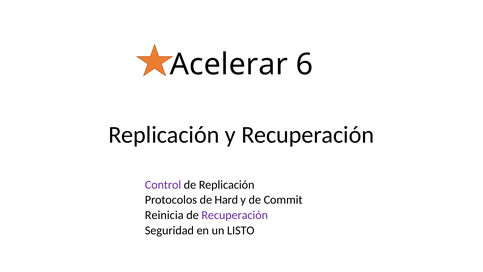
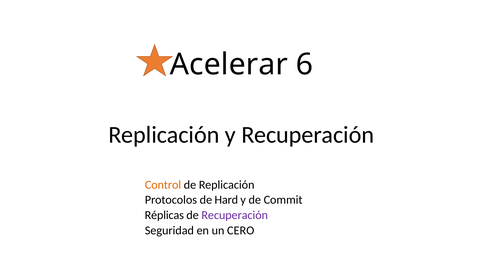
Control colour: purple -> orange
Reinicia: Reinicia -> Réplicas
LISTO: LISTO -> CERO
